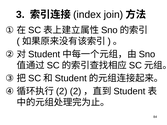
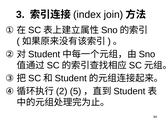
2 at (76, 91): 2 -> 5
